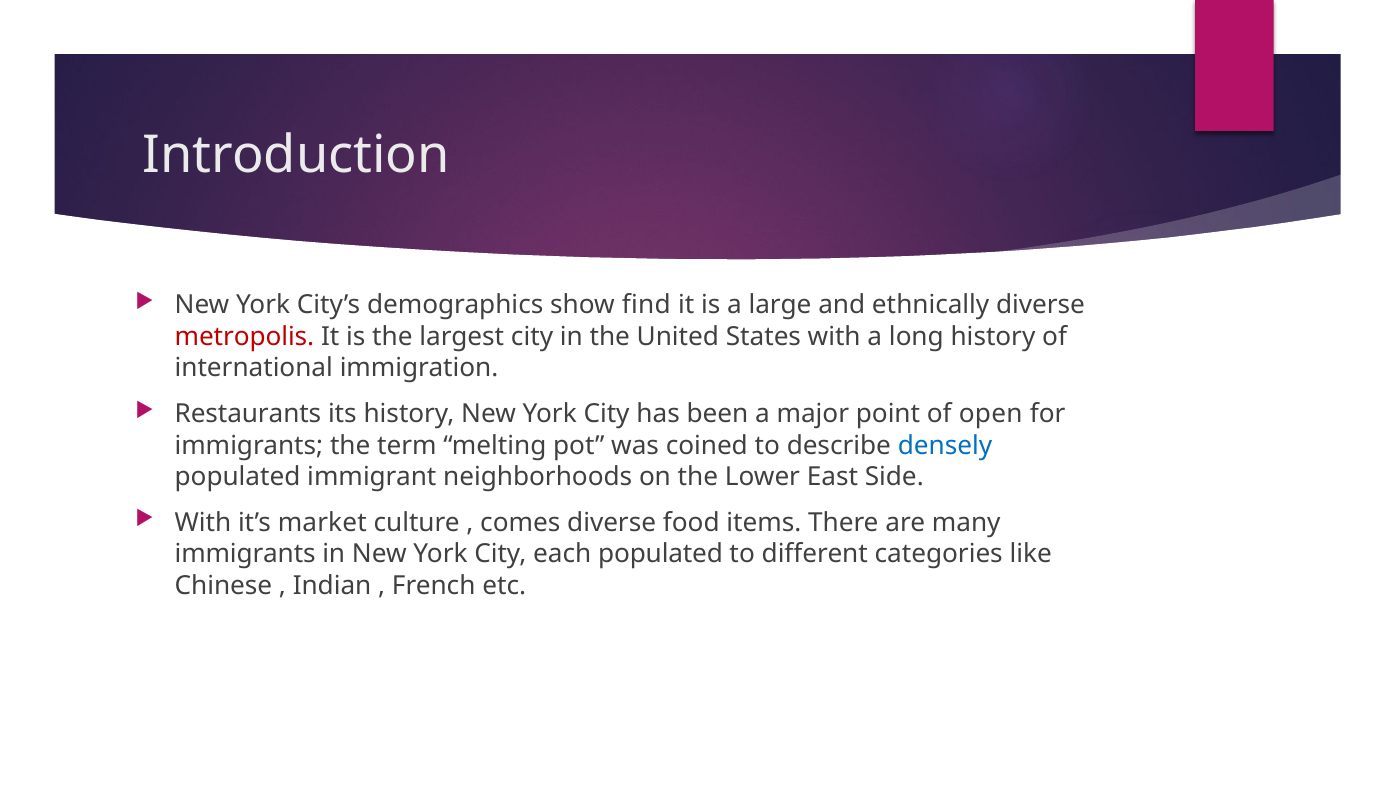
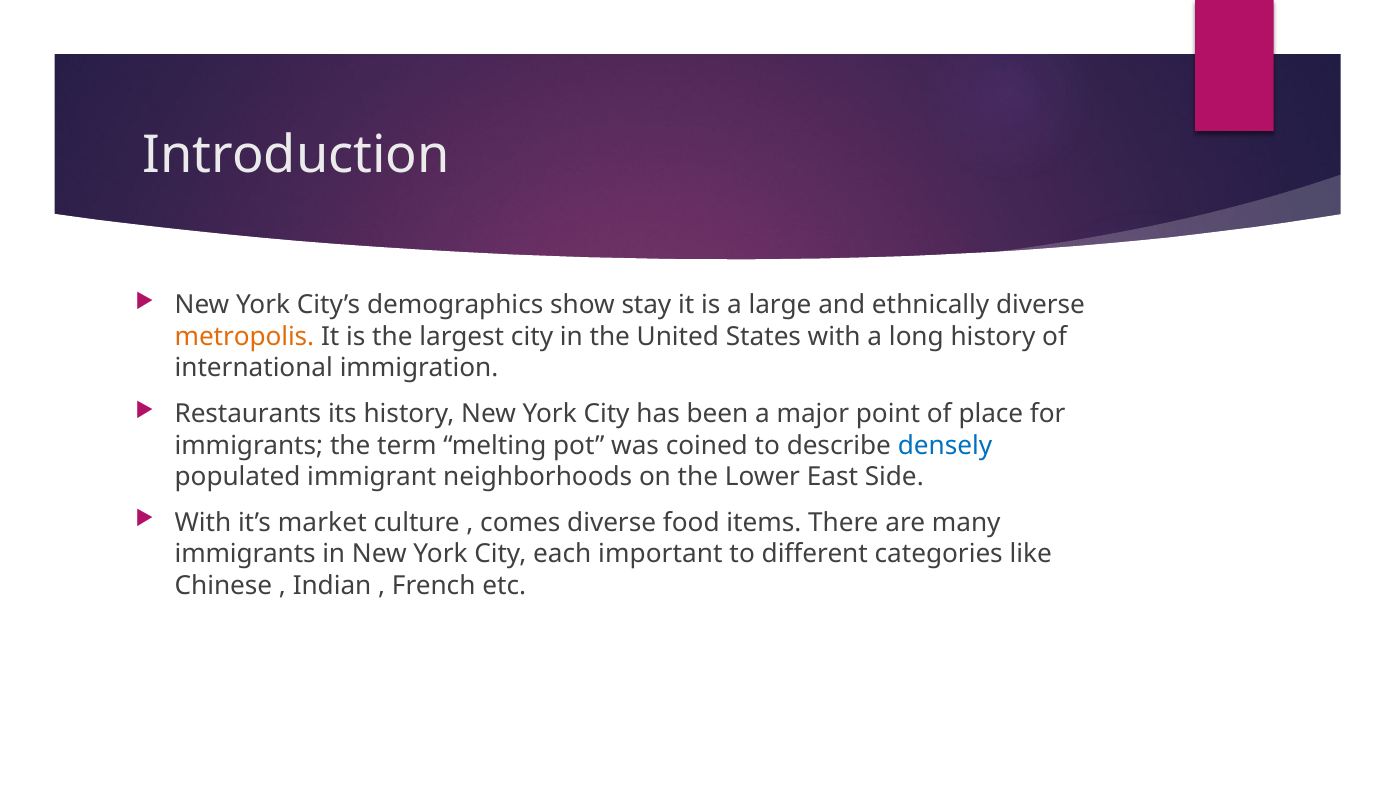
find: find -> stay
metropolis colour: red -> orange
open: open -> place
each populated: populated -> important
